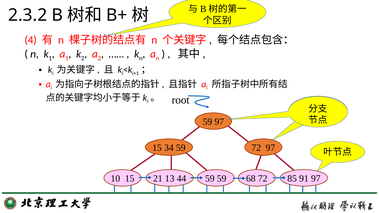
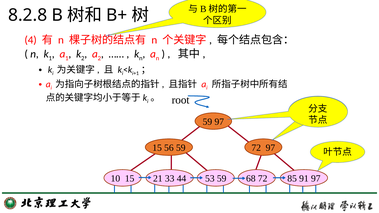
2.3.2: 2.3.2 -> 8.2.8
34: 34 -> 56
13: 13 -> 33
15 59: 59 -> 53
